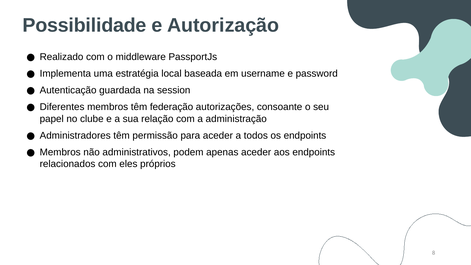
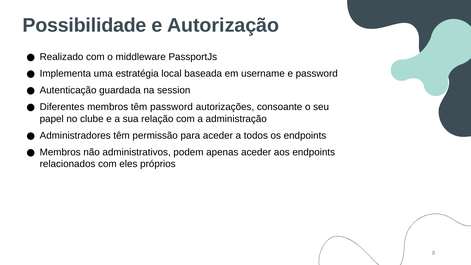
têm federação: federação -> password
